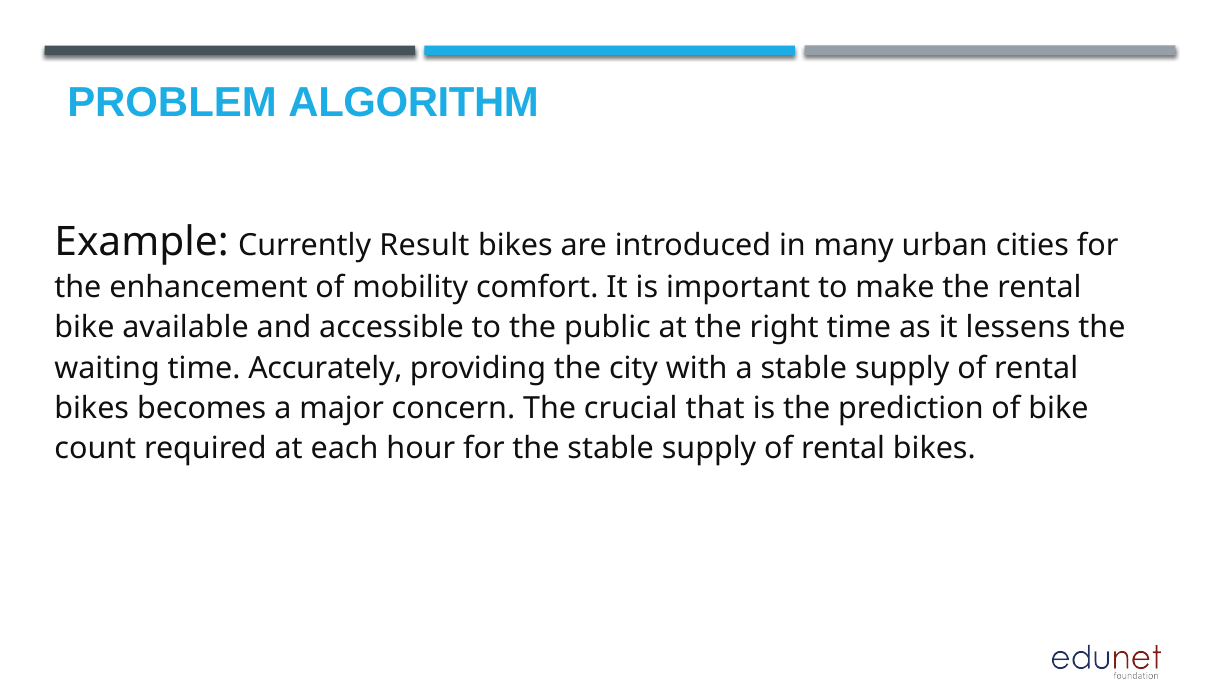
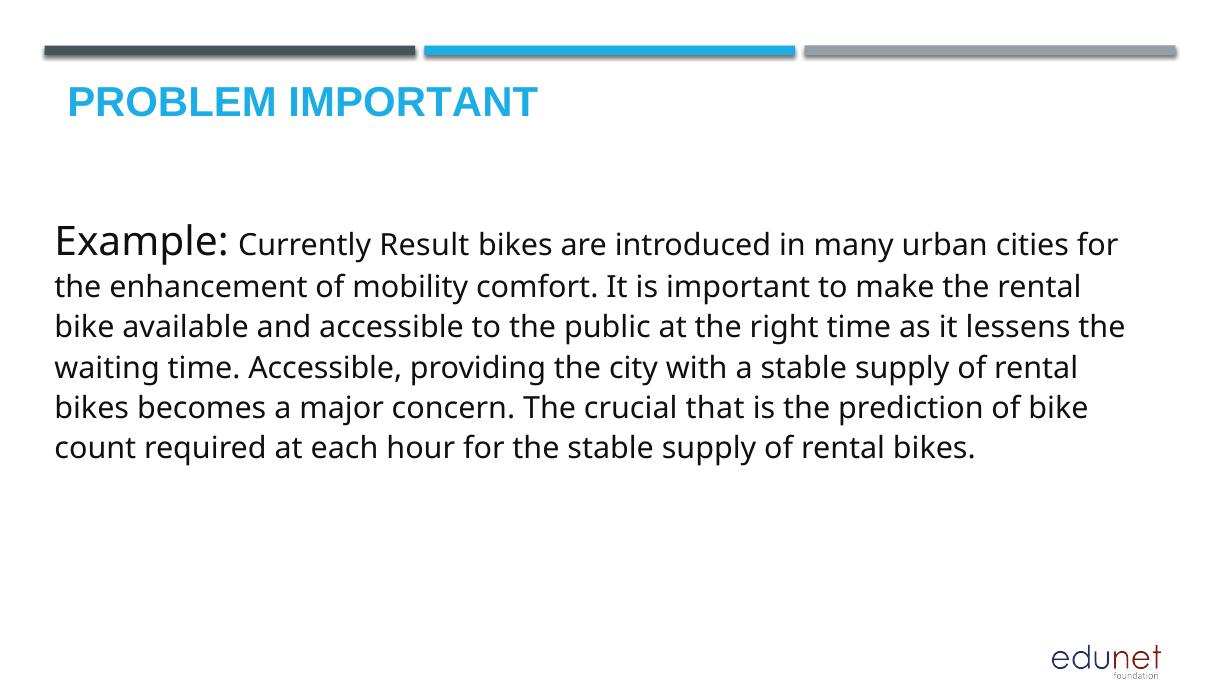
PROBLEM ALGORITHM: ALGORITHM -> IMPORTANT
time Accurately: Accurately -> Accessible
